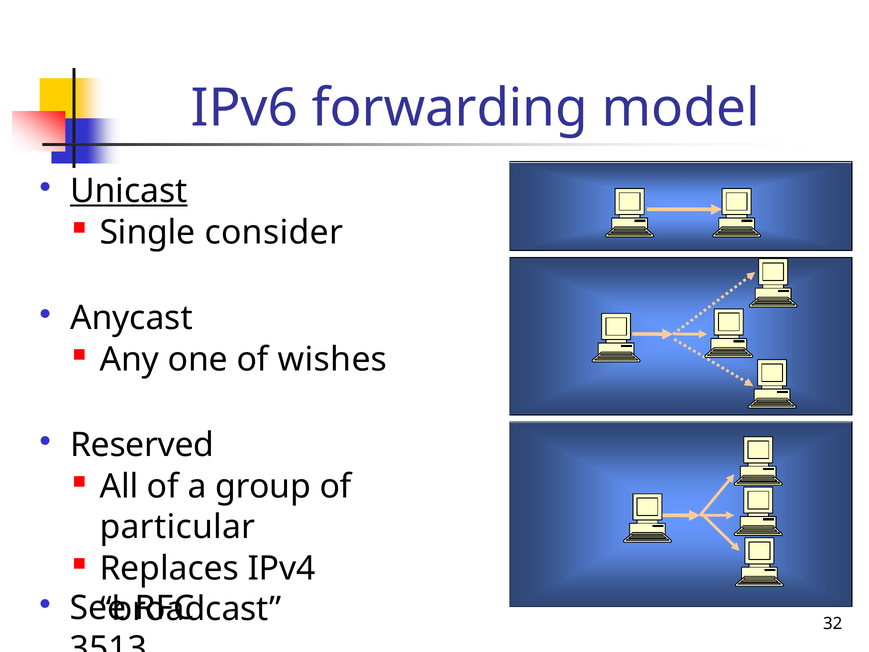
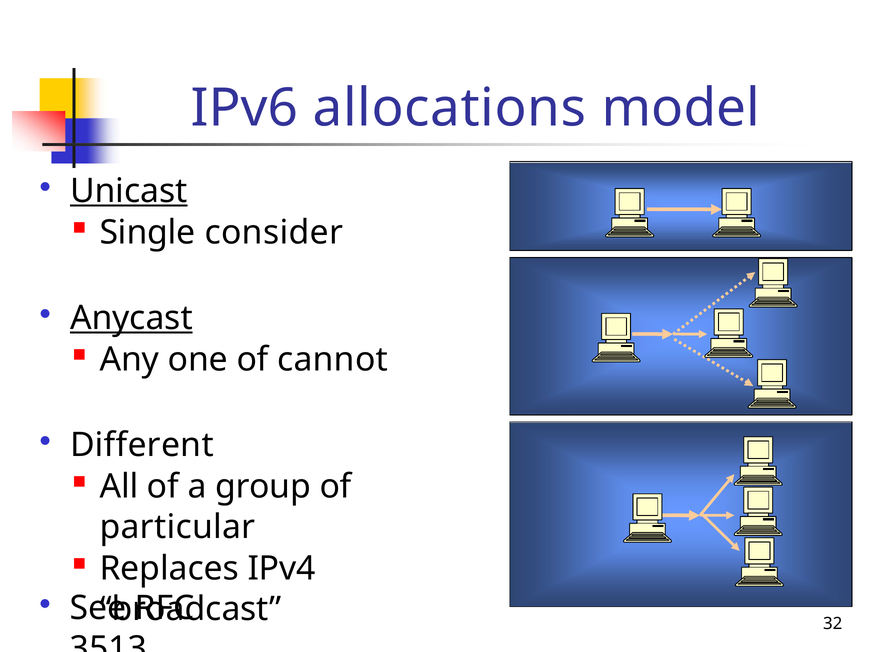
forwarding: forwarding -> allocations
Anycast underline: none -> present
wishes: wishes -> cannot
Reserved: Reserved -> Different
